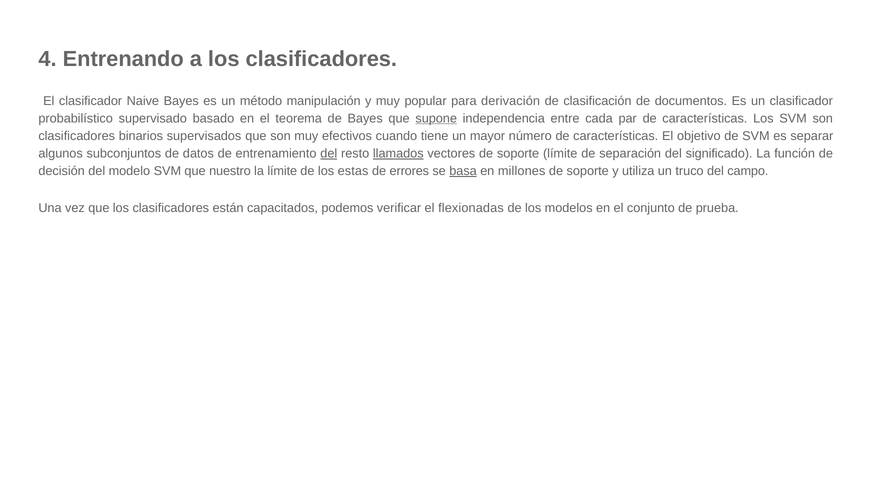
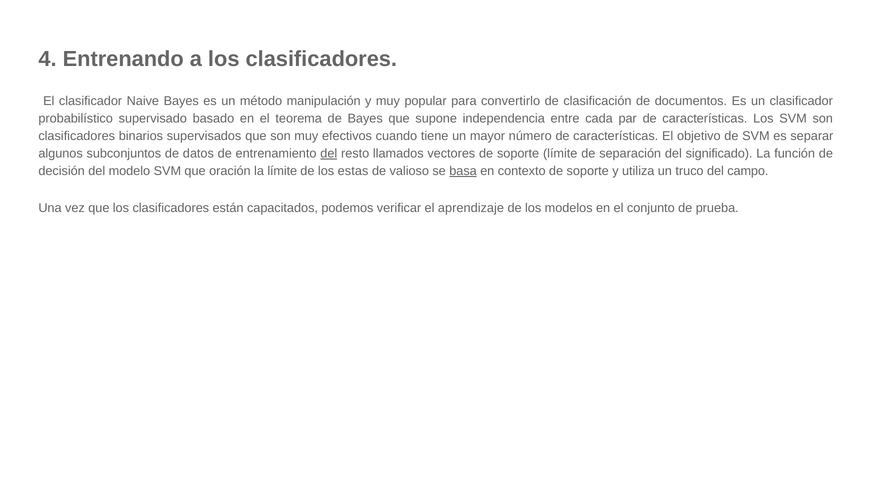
derivación: derivación -> convertirlo
supone underline: present -> none
llamados underline: present -> none
nuestro: nuestro -> oración
errores: errores -> valioso
millones: millones -> contexto
flexionadas: flexionadas -> aprendizaje
